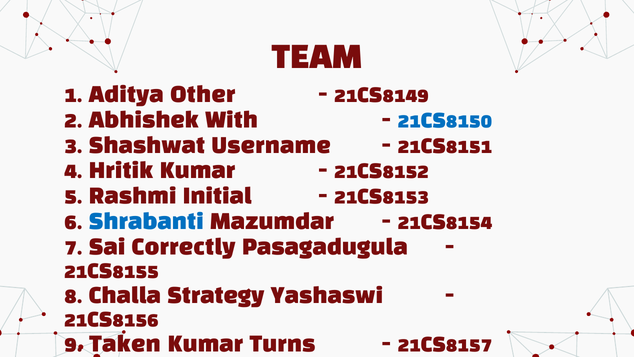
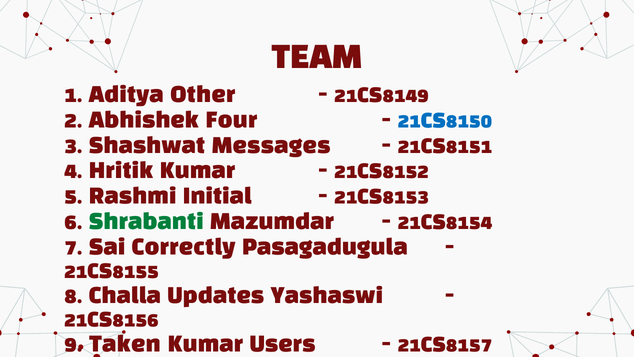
With: With -> Four
Username: Username -> Messages
Shrabanti colour: blue -> green
Strategy: Strategy -> Updates
Turns: Turns -> Users
